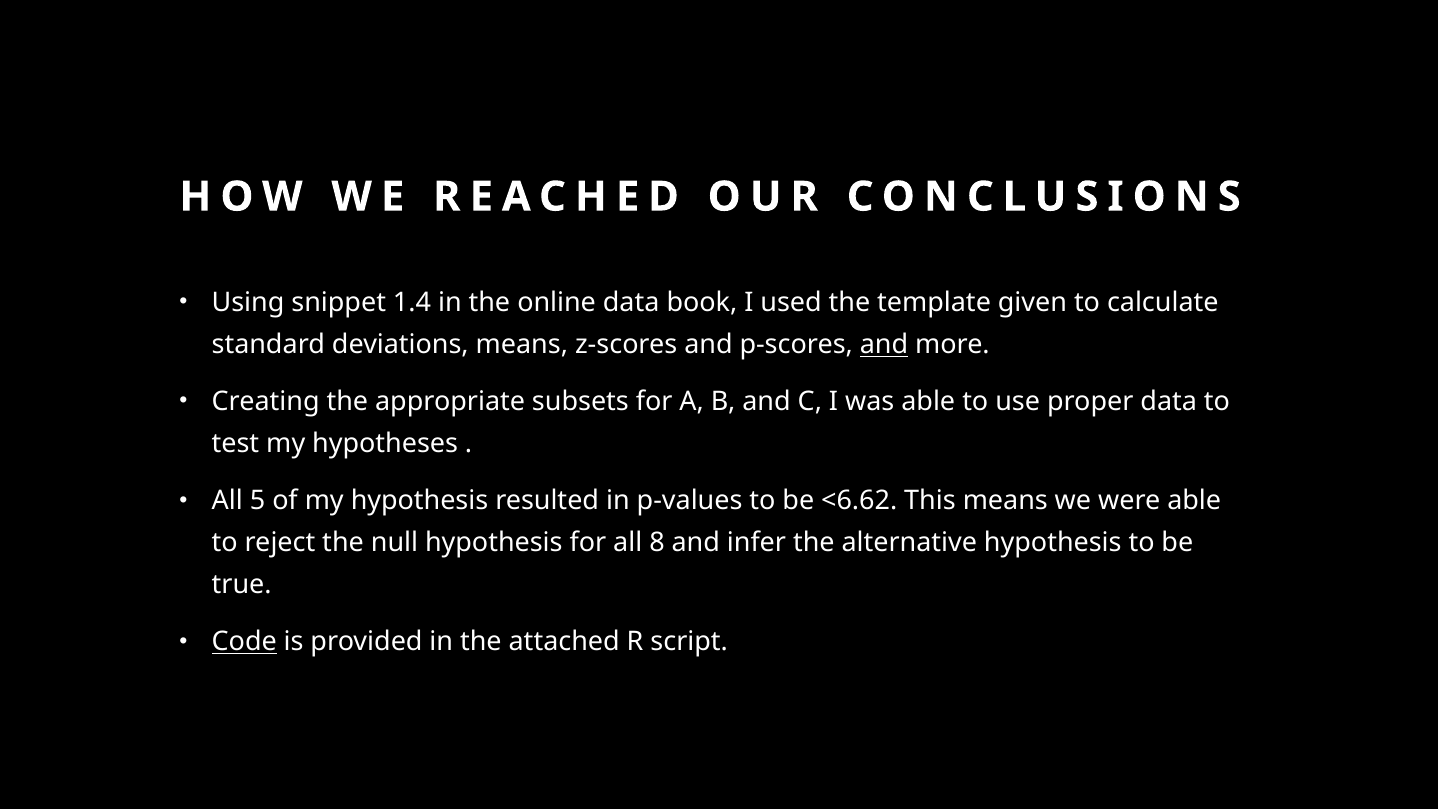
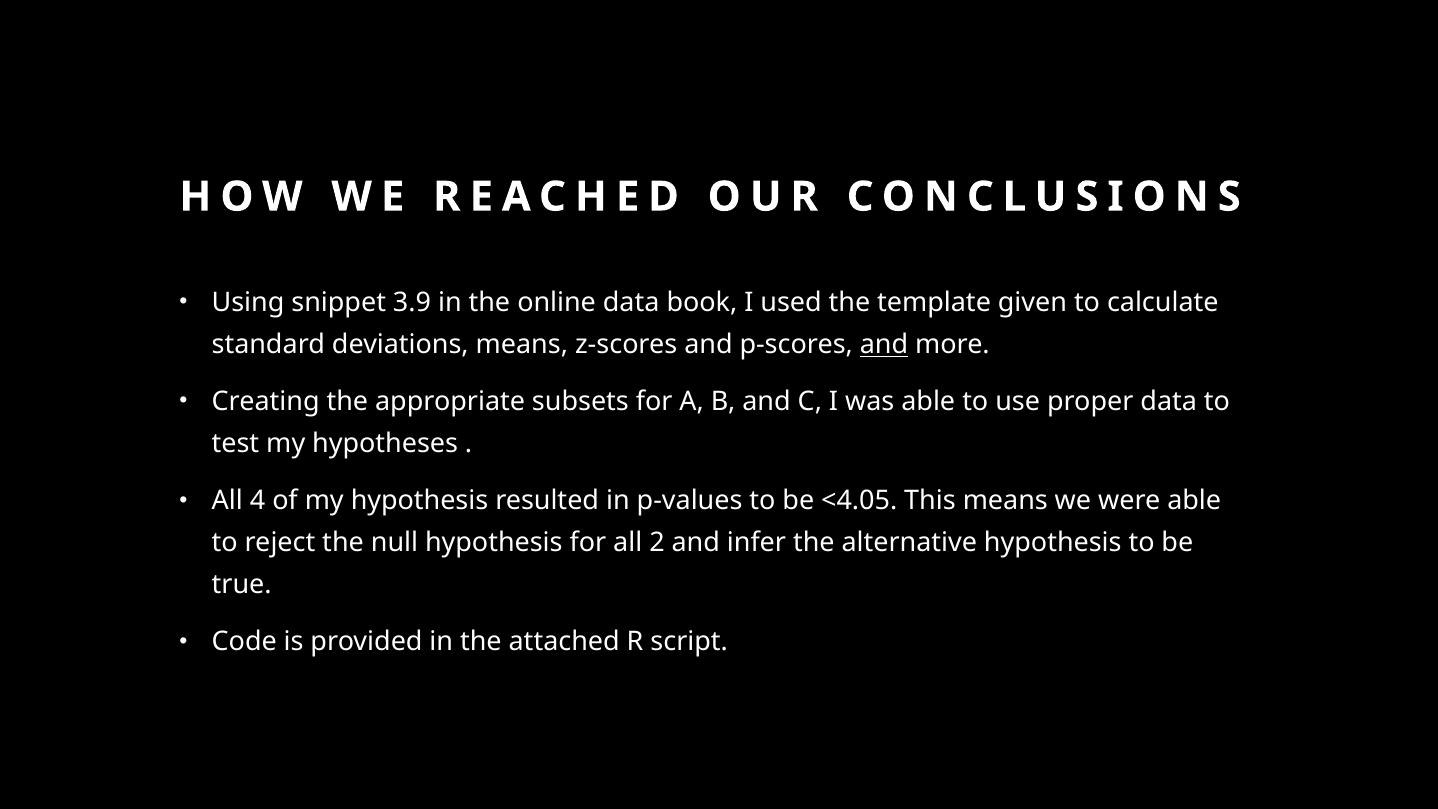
1.4: 1.4 -> 3.9
5: 5 -> 4
<6.62: <6.62 -> <4.05
8: 8 -> 2
Code underline: present -> none
